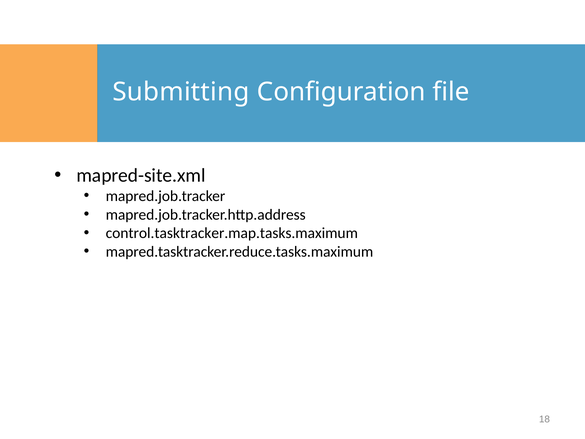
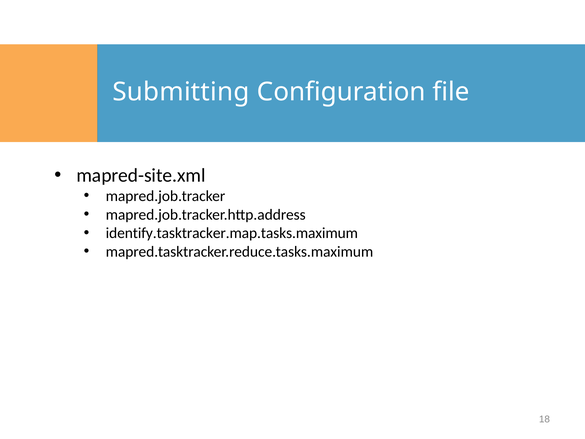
control.tasktracker.map.tasks.maximum: control.tasktracker.map.tasks.maximum -> identify.tasktracker.map.tasks.maximum
